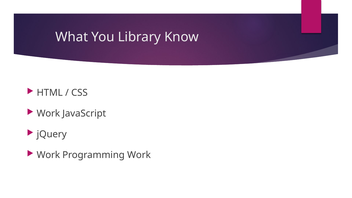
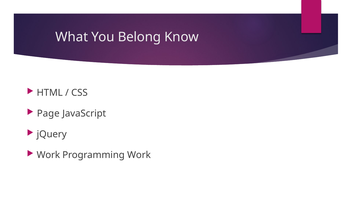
Library: Library -> Belong
Work at (48, 113): Work -> Page
